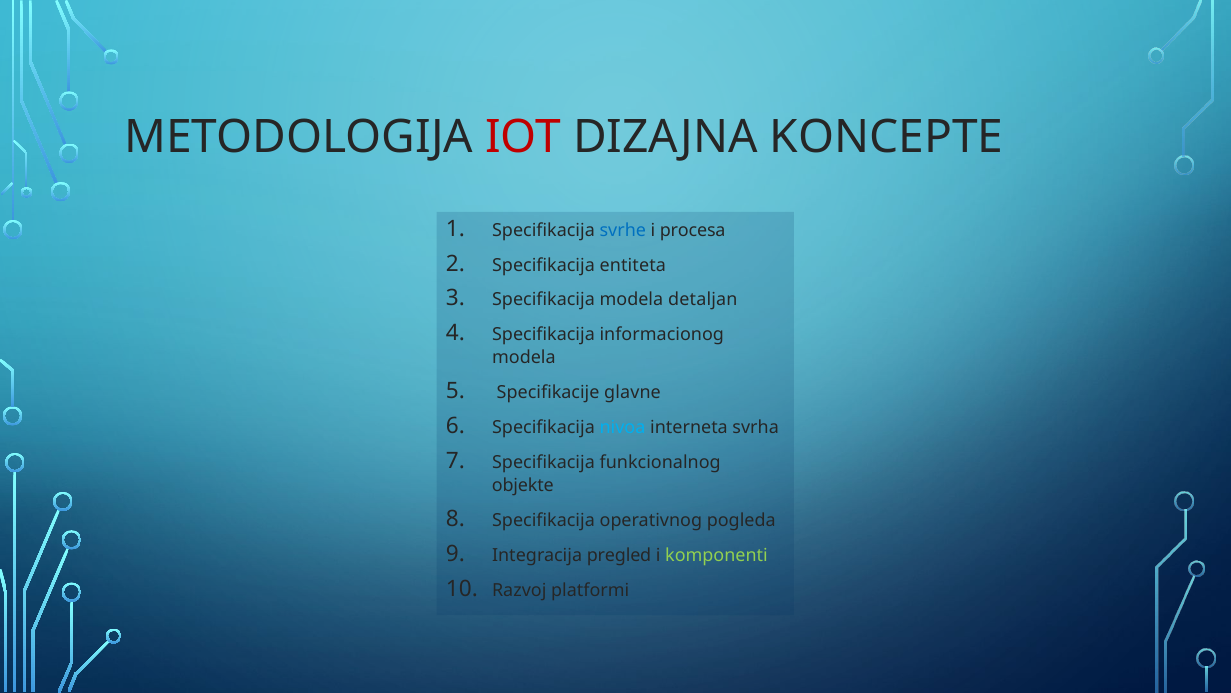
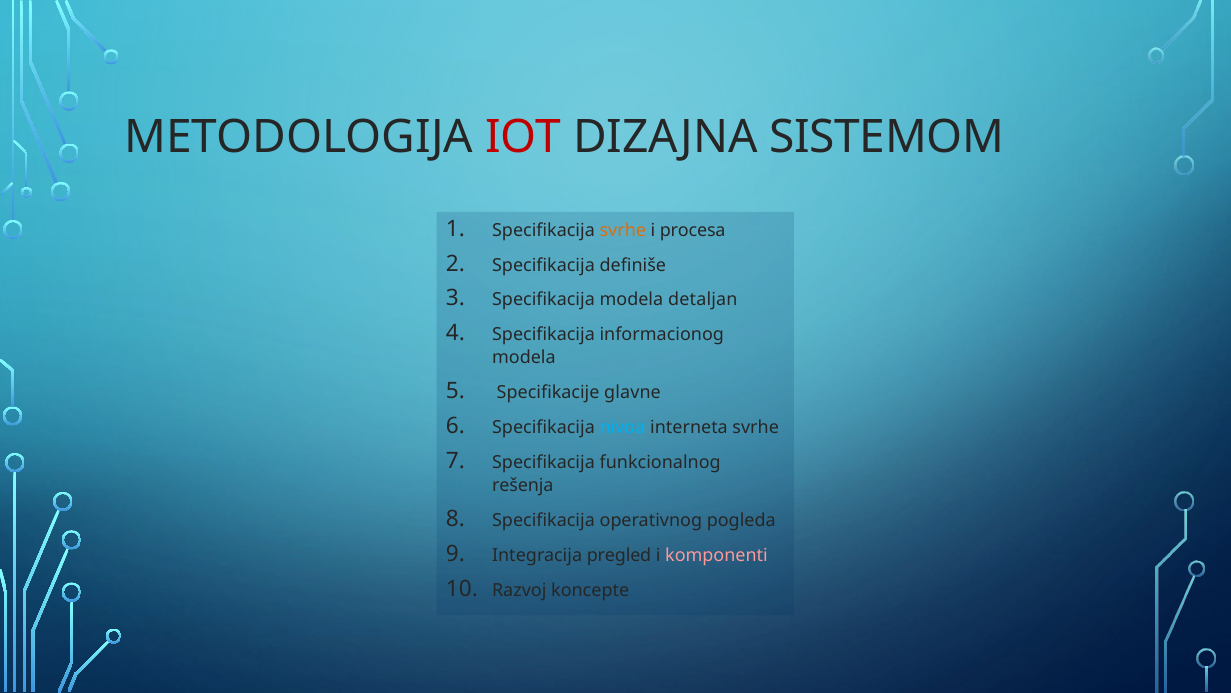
KONCEPTE: KONCEPTE -> SISTEMOM
svrhe at (623, 230) colour: blue -> orange
entiteta: entiteta -> definiše
interneta svrha: svrha -> svrhe
objekte: objekte -> rešenja
komponenti colour: light green -> pink
platformi: platformi -> koncepte
